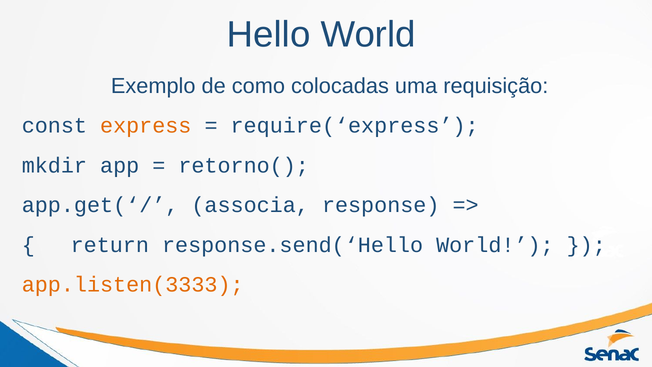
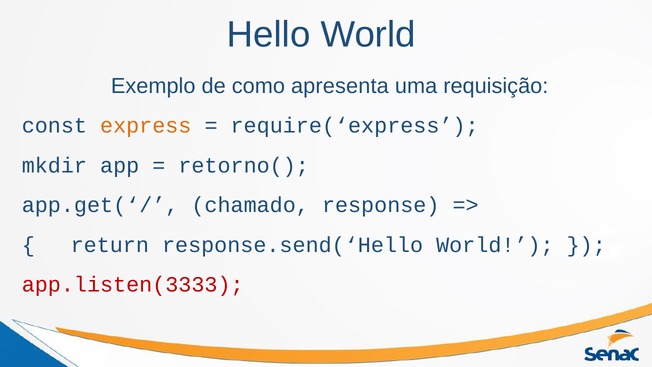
colocadas: colocadas -> apresenta
associa: associa -> chamado
app.listen(3333 colour: orange -> red
